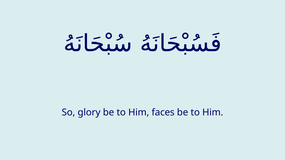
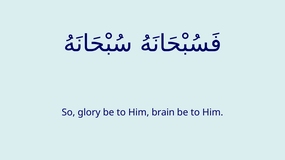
faces: faces -> brain
